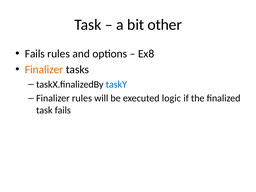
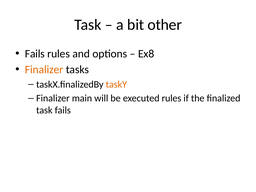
taskY colour: blue -> orange
Finalizer rules: rules -> main
executed logic: logic -> rules
